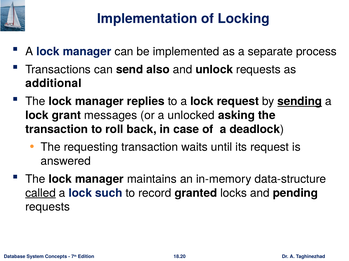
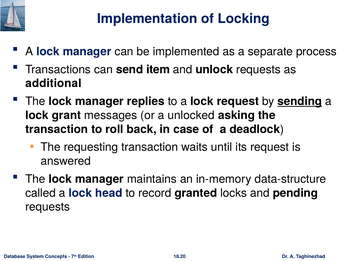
also: also -> item
called underline: present -> none
such: such -> head
